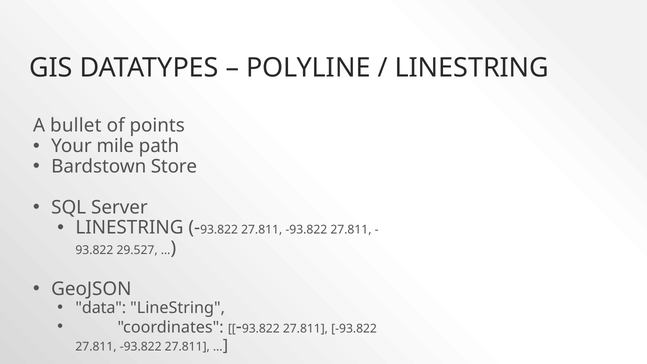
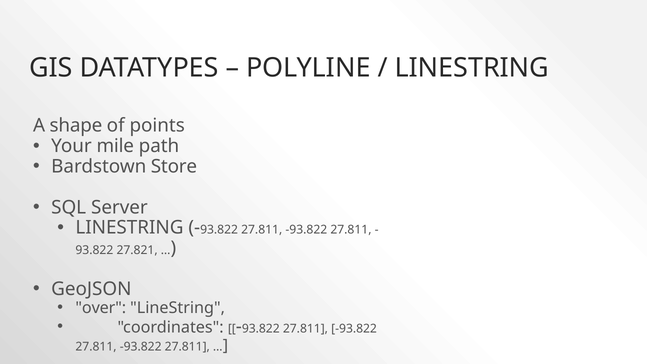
bullet: bullet -> shape
29.527: 29.527 -> 27.821
data: data -> over
